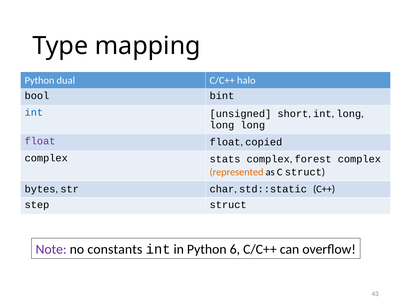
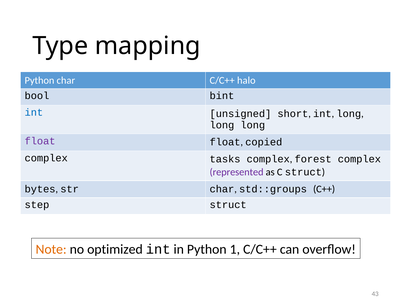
Python dual: dual -> char
stats: stats -> tasks
represented colour: orange -> purple
std::static: std::static -> std::groups
Note colour: purple -> orange
constants: constants -> optimized
6: 6 -> 1
